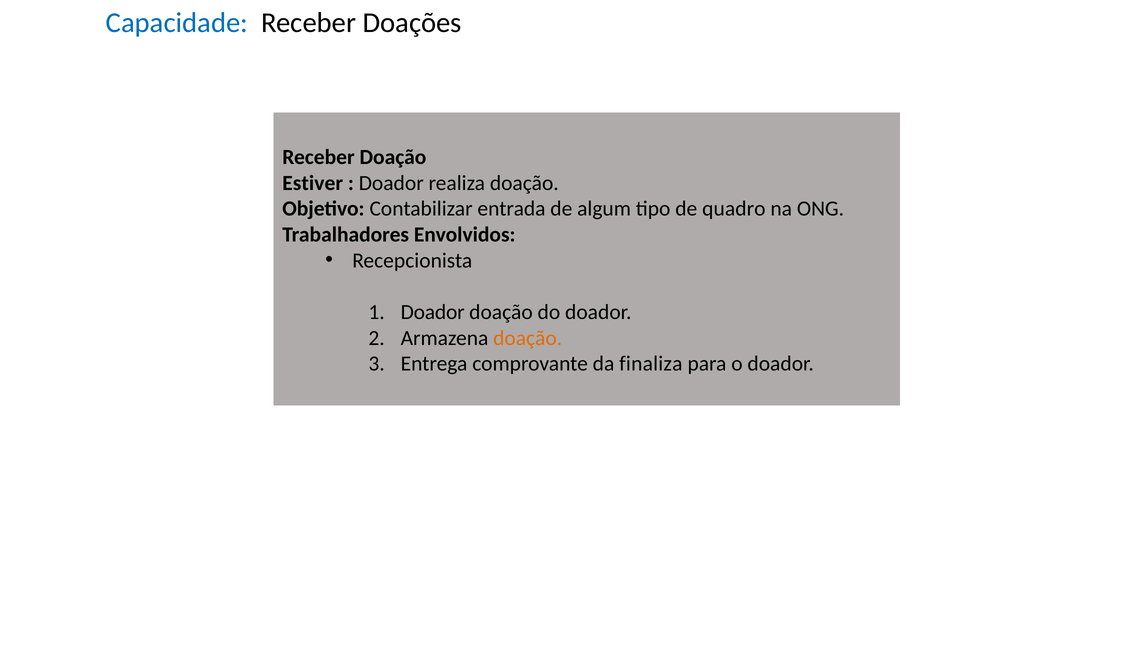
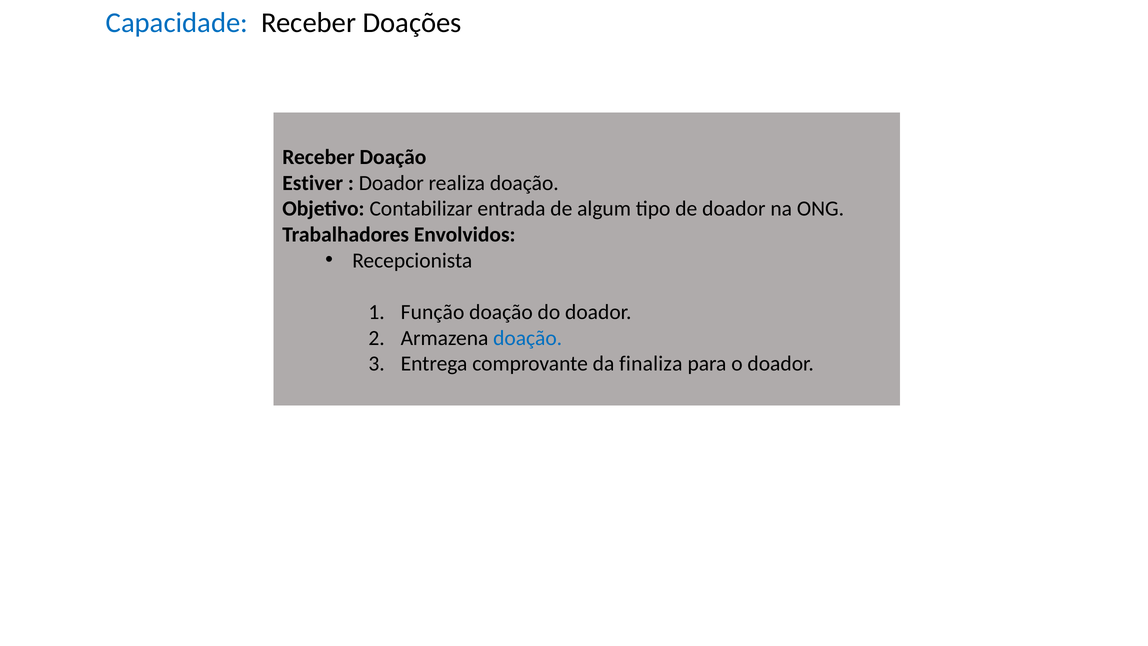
de quadro: quadro -> doador
Doador at (433, 312): Doador -> Função
doação at (528, 338) colour: orange -> blue
